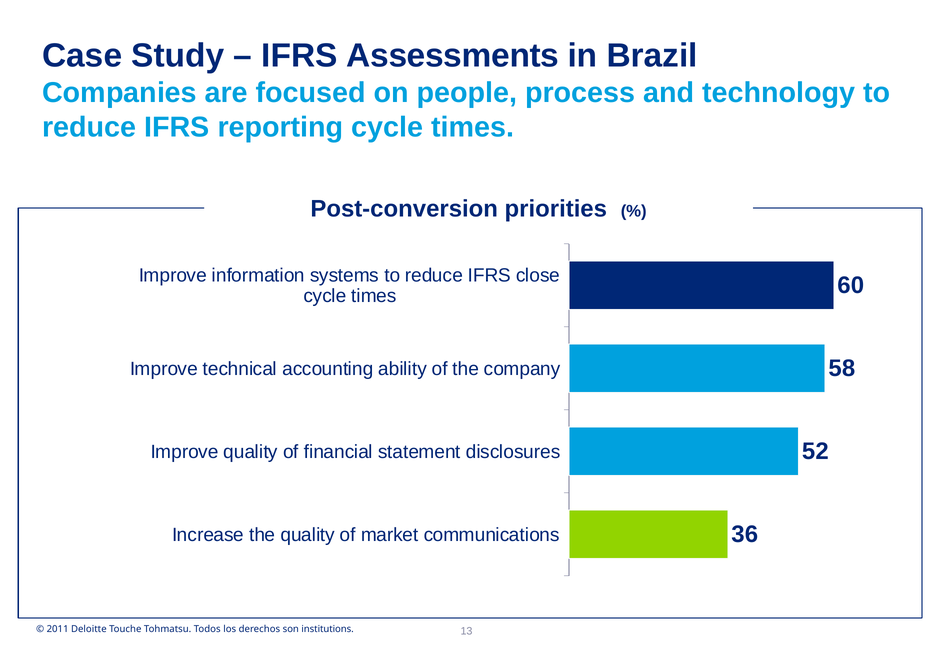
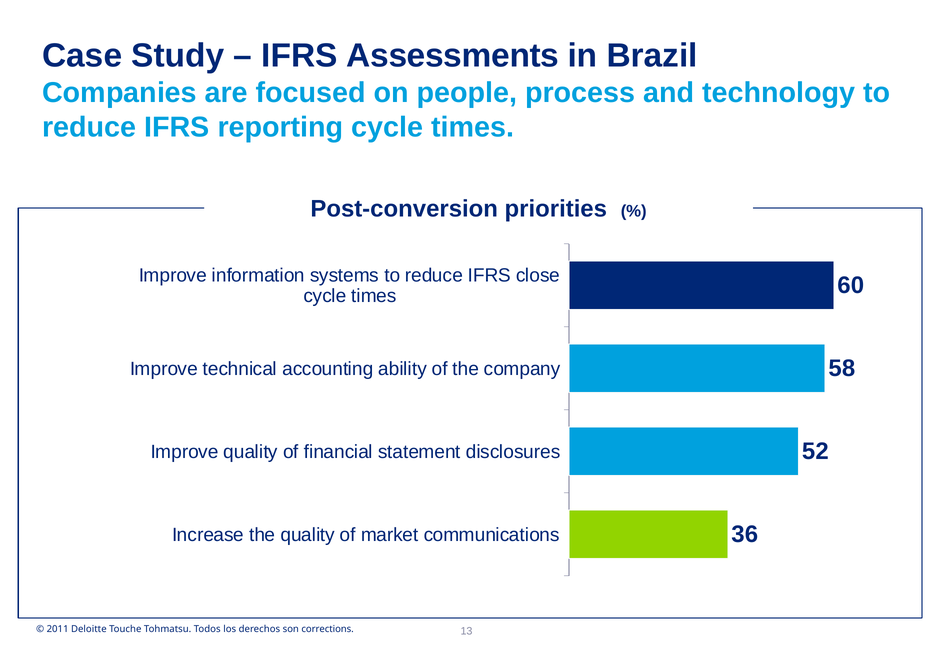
institutions: institutions -> corrections
